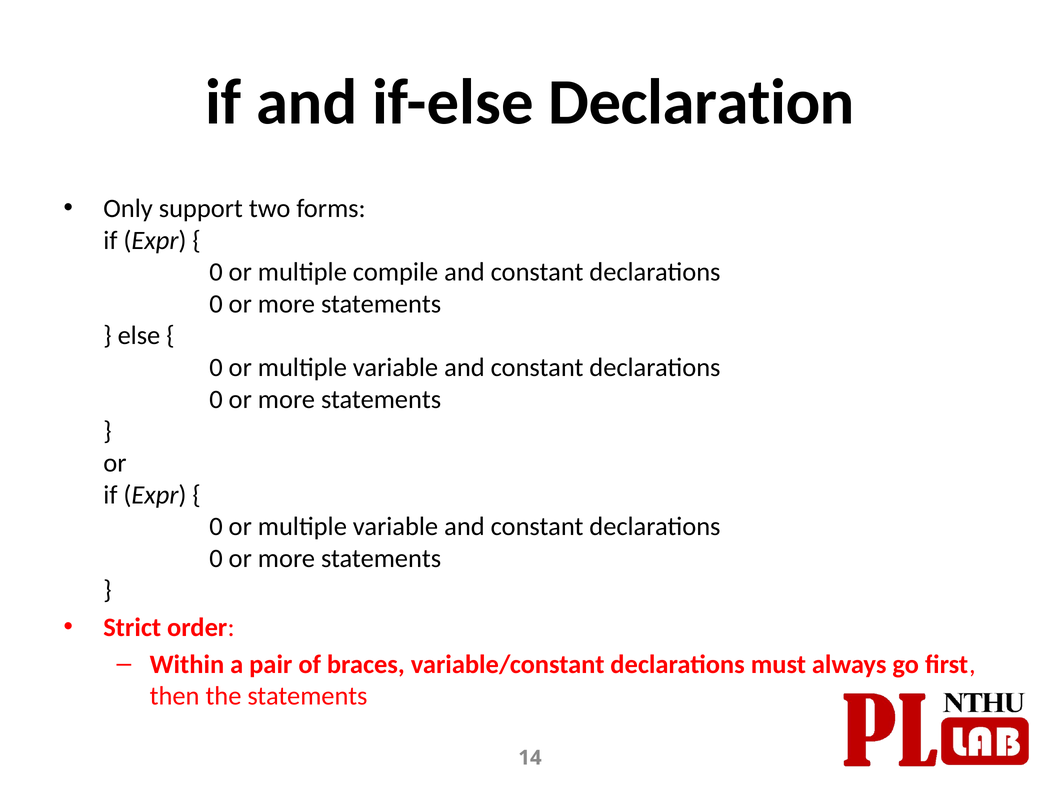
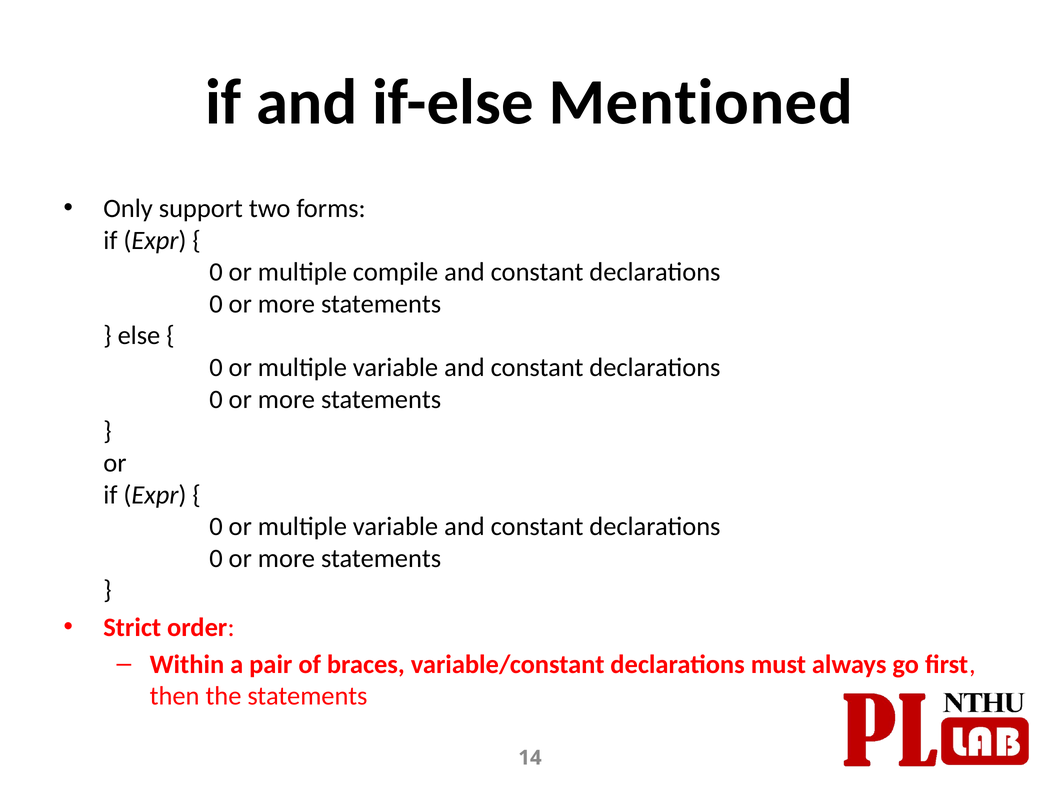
Declaration: Declaration -> Mentioned
